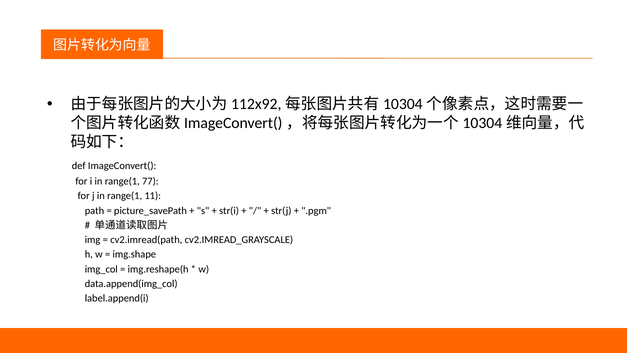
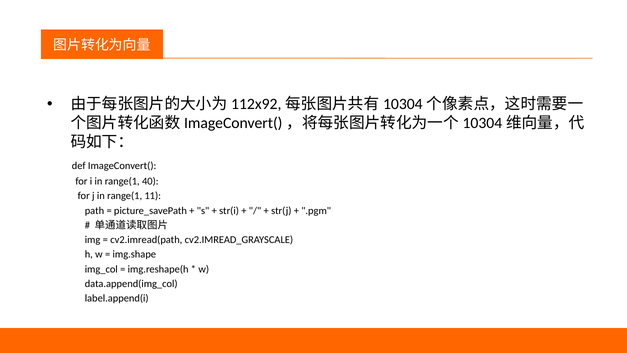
77: 77 -> 40
